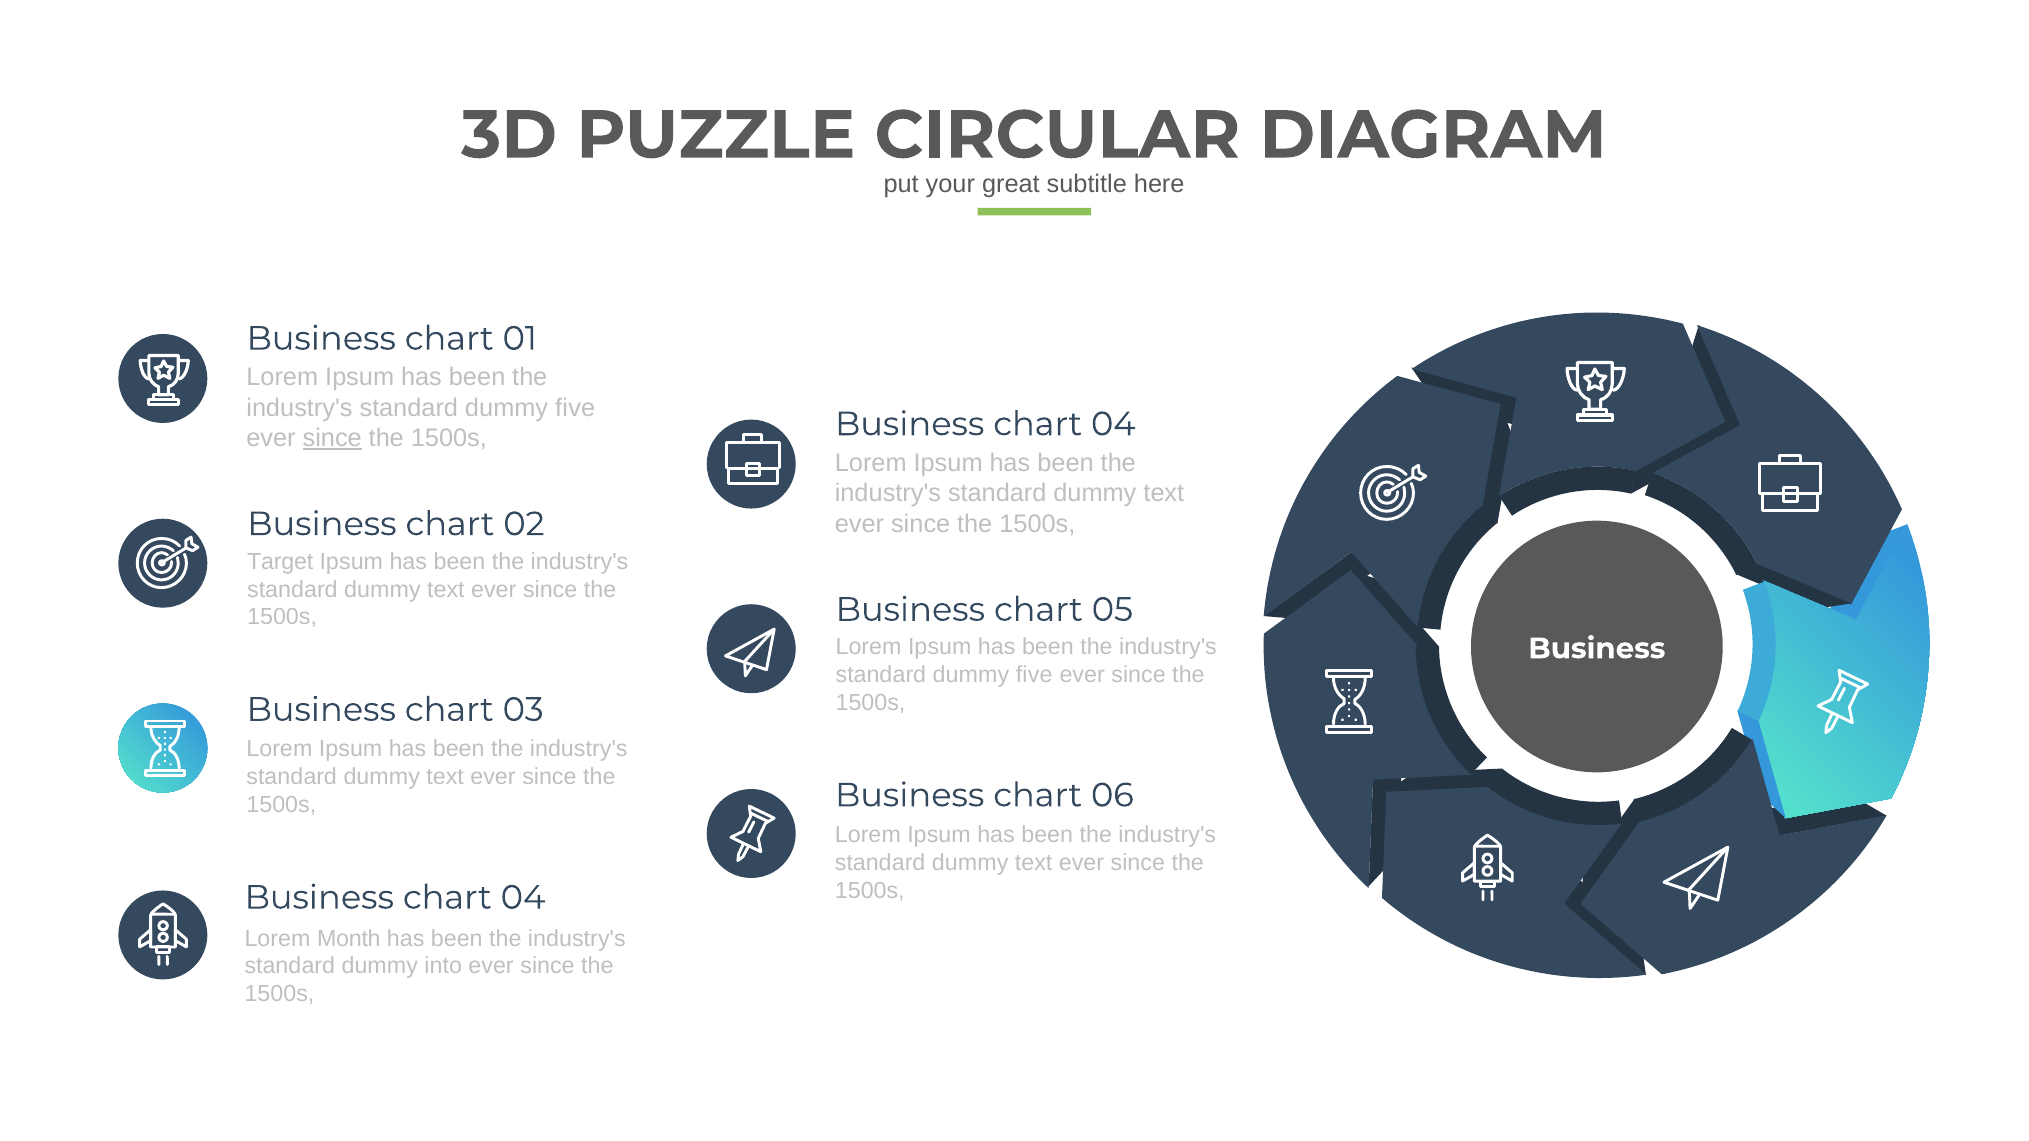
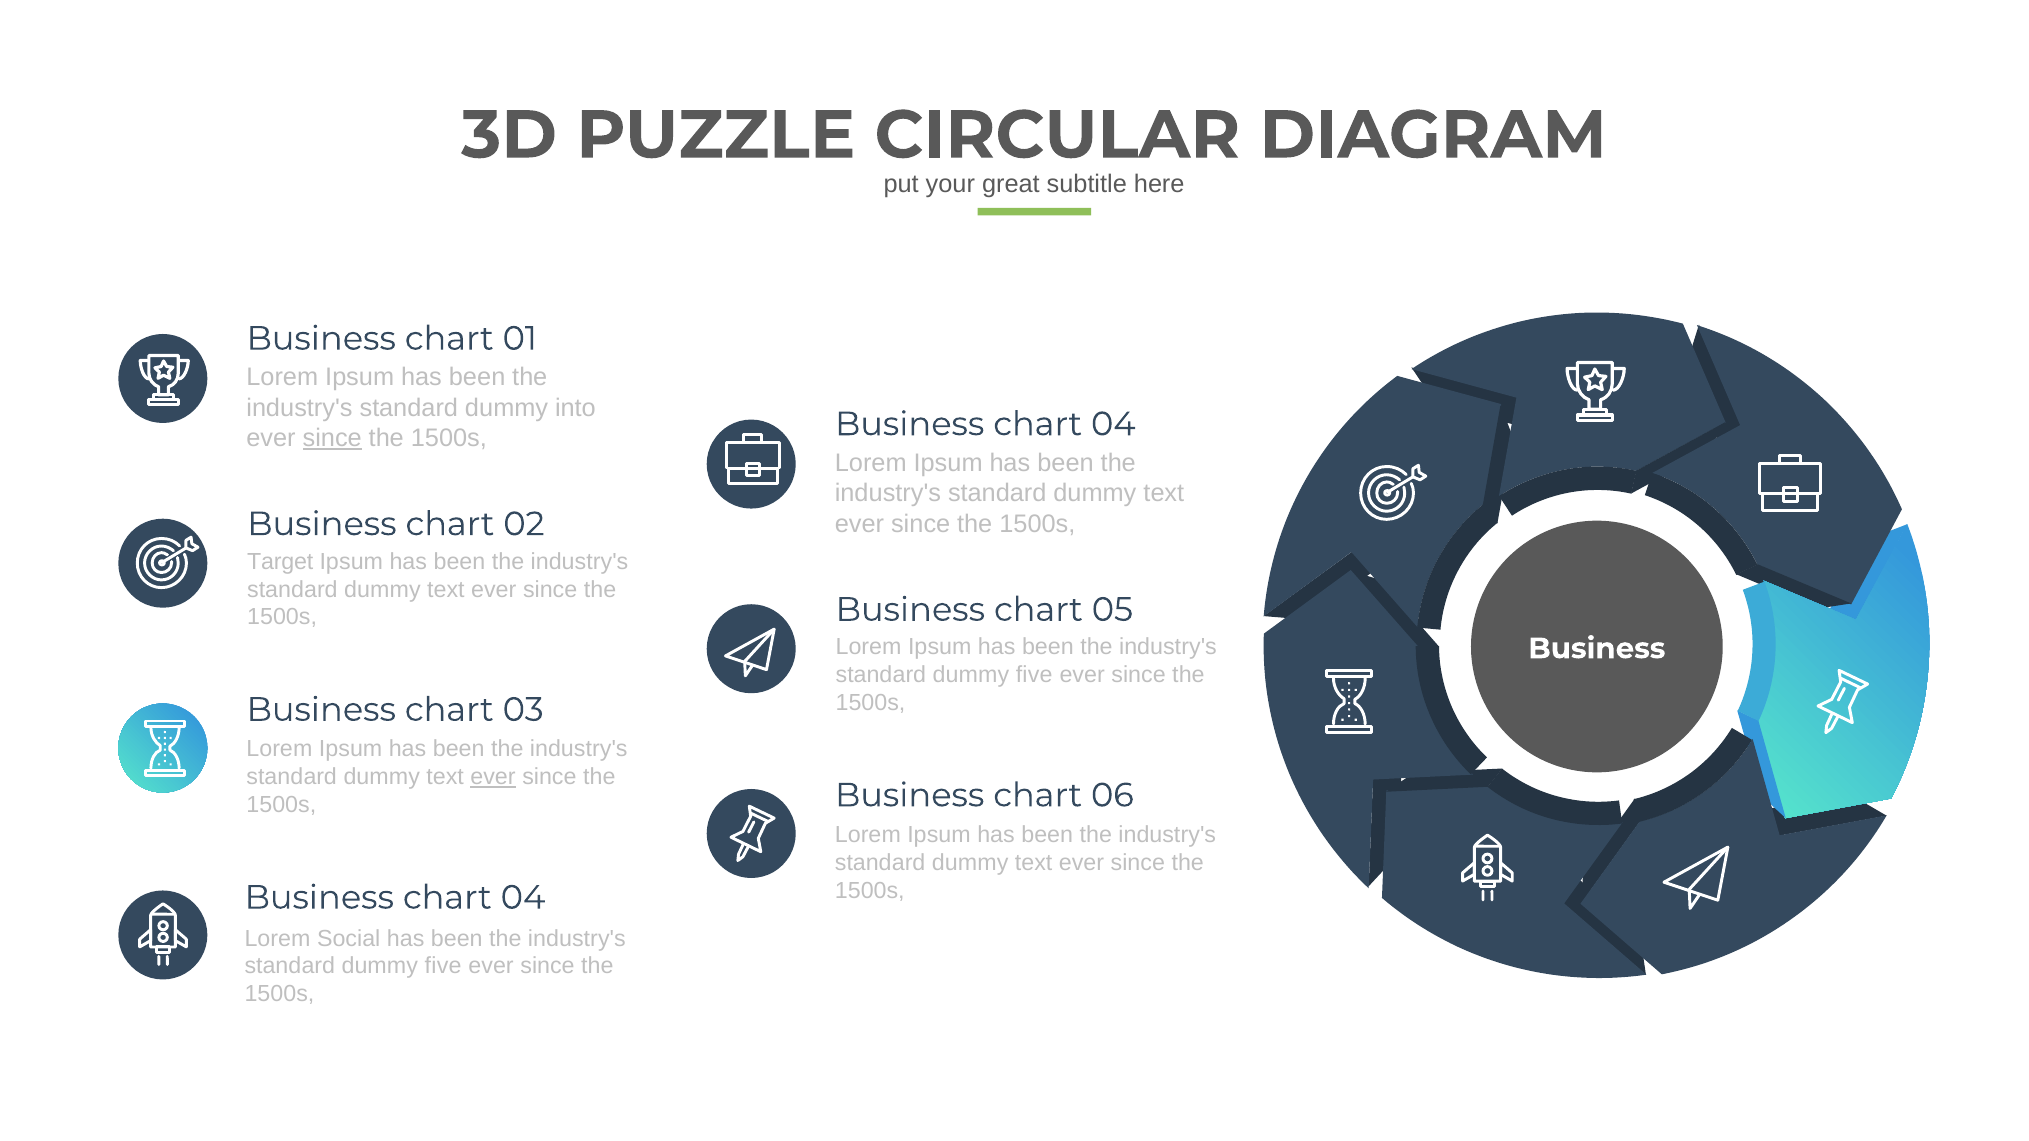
five at (575, 408): five -> into
ever at (493, 777) underline: none -> present
Month: Month -> Social
into at (443, 967): into -> five
